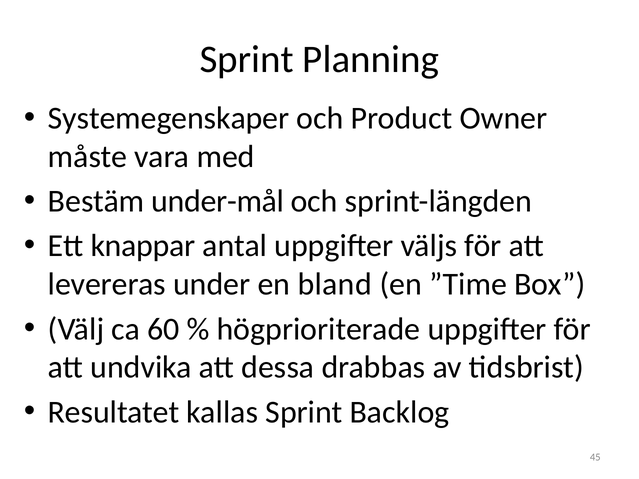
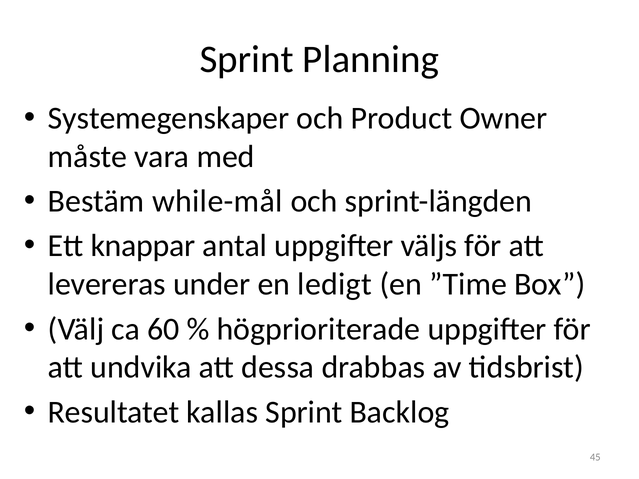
under-mål: under-mål -> while-mål
bland: bland -> ledigt
